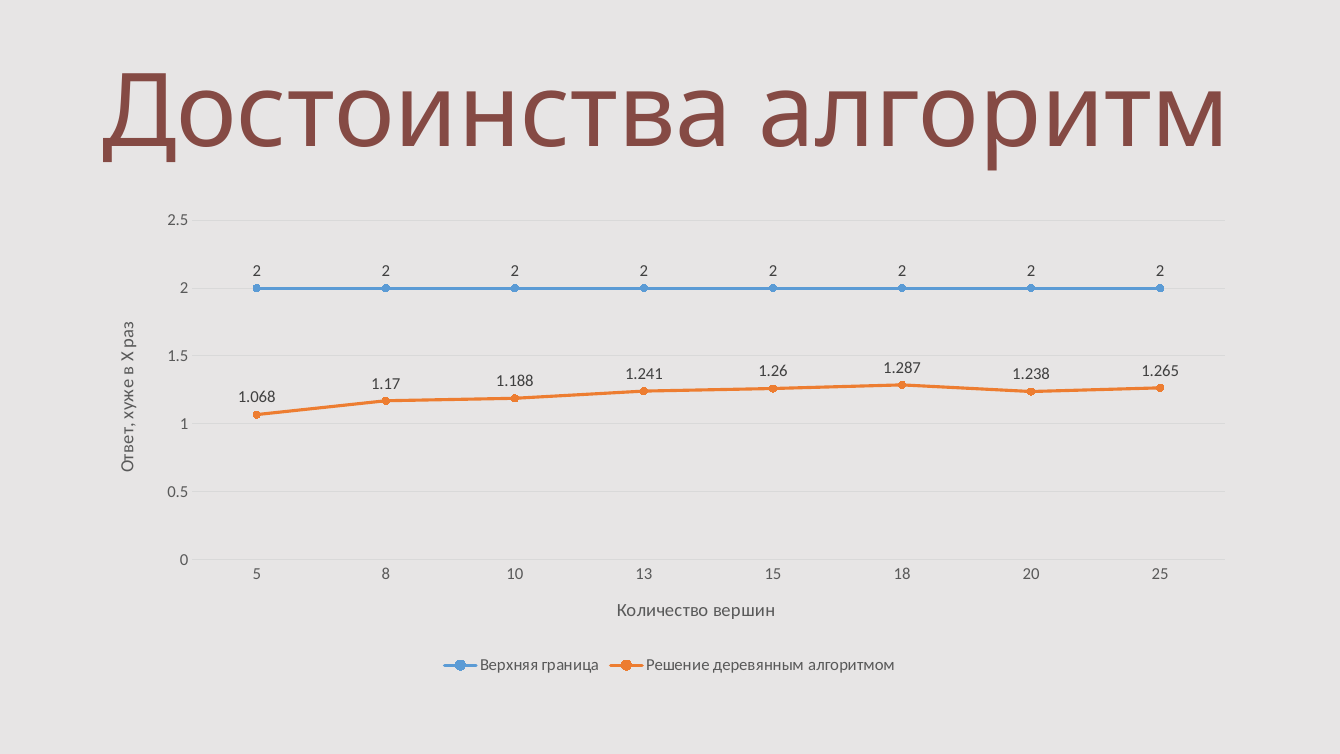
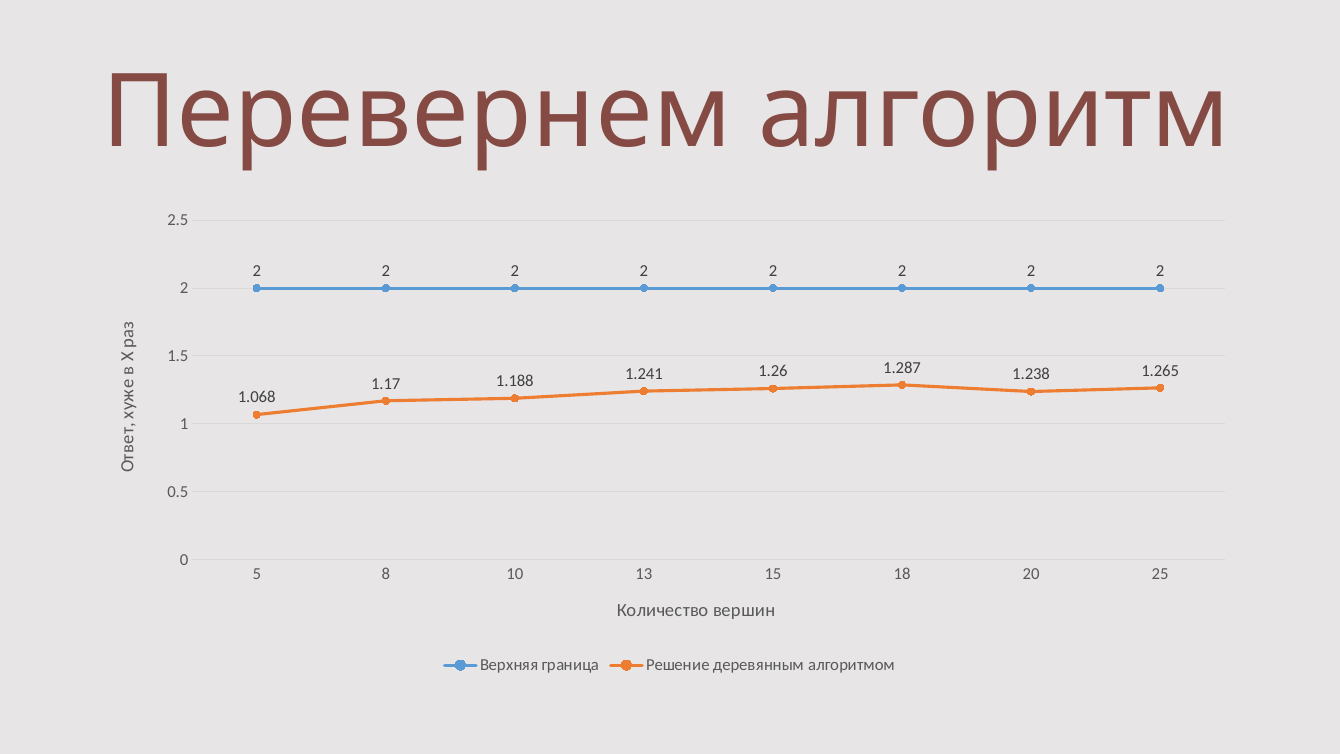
Достоинства: Достоинства -> Перевернем
